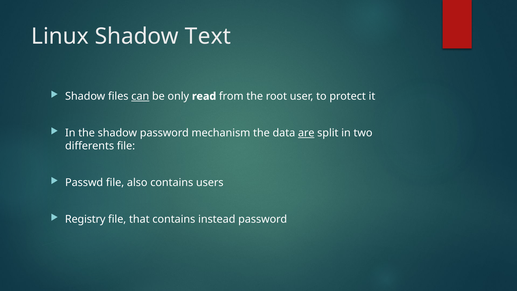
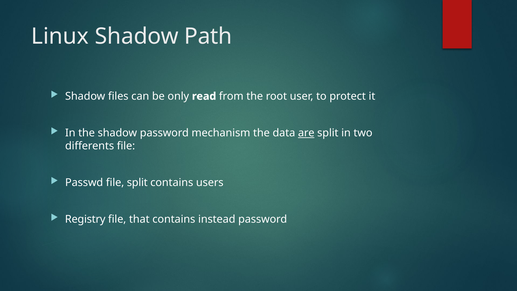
Text: Text -> Path
can underline: present -> none
file also: also -> split
